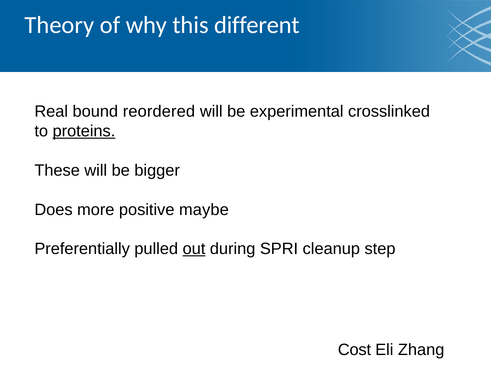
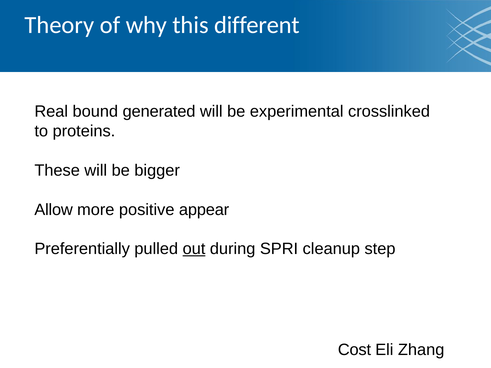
reordered: reordered -> generated
proteins underline: present -> none
Does: Does -> Allow
maybe: maybe -> appear
